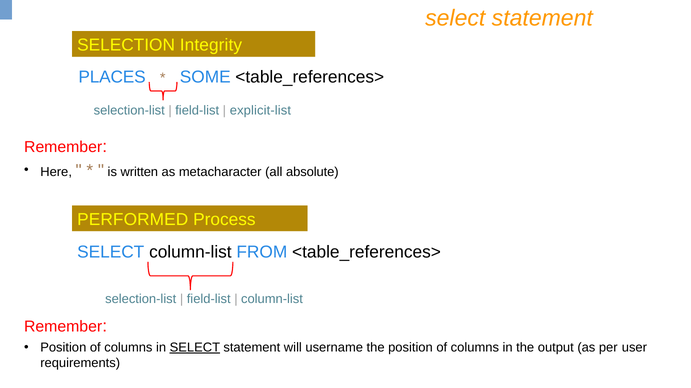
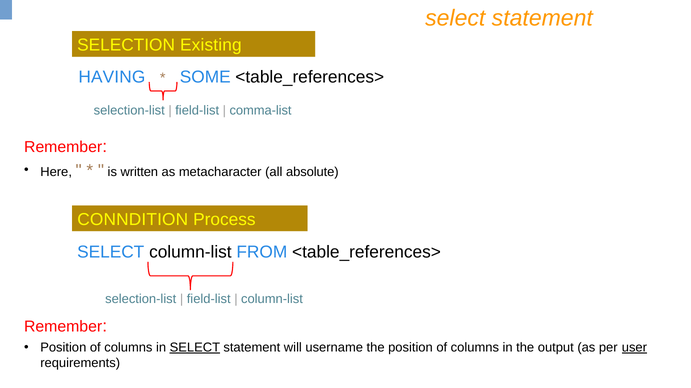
Integrity: Integrity -> Existing
PLACES: PLACES -> HAVING
explicit-list: explicit-list -> comma-list
PERFORMED: PERFORMED -> CONNDITION
user underline: none -> present
